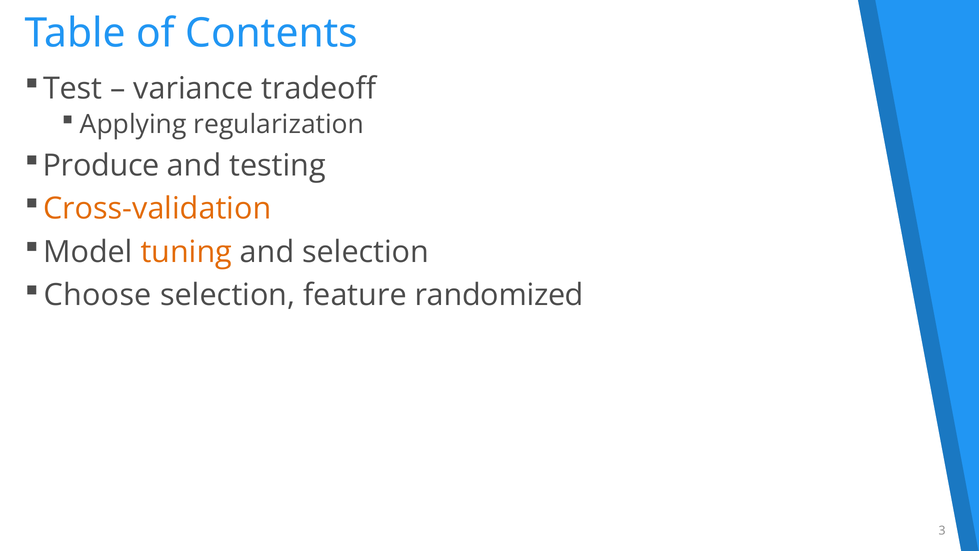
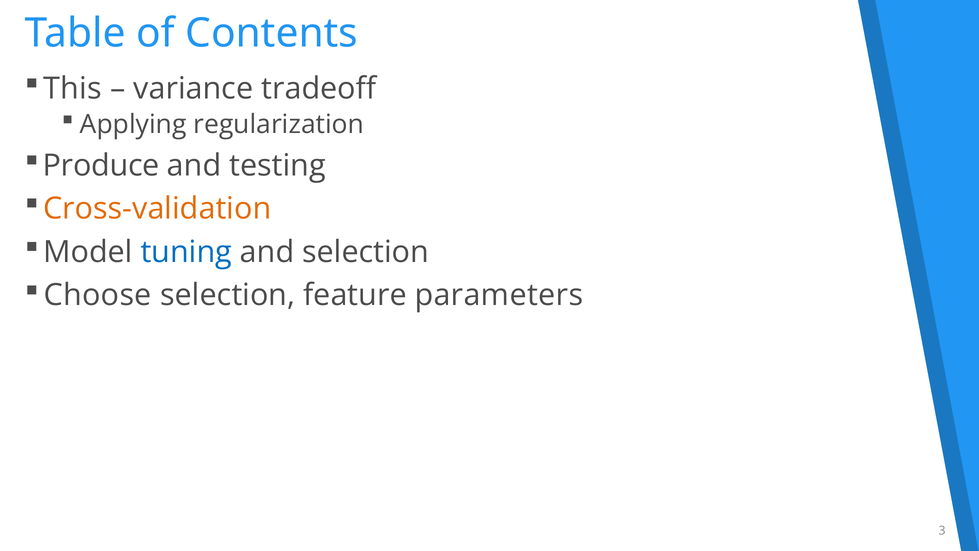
Test: Test -> This
tuning colour: orange -> blue
randomized: randomized -> parameters
